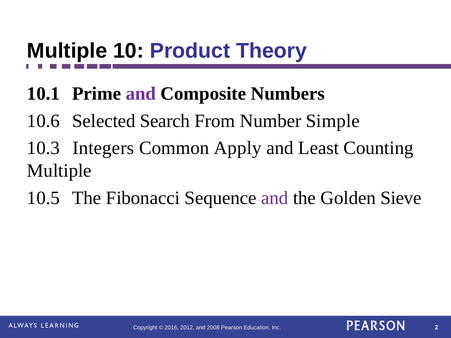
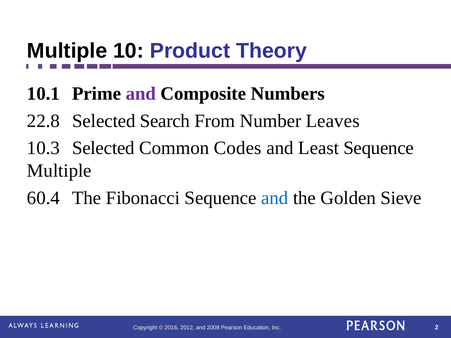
10.6: 10.6 -> 22.8
Simple: Simple -> Leaves
10.3 Integers: Integers -> Selected
Apply: Apply -> Codes
Least Counting: Counting -> Sequence
10.5: 10.5 -> 60.4
and at (275, 198) colour: purple -> blue
